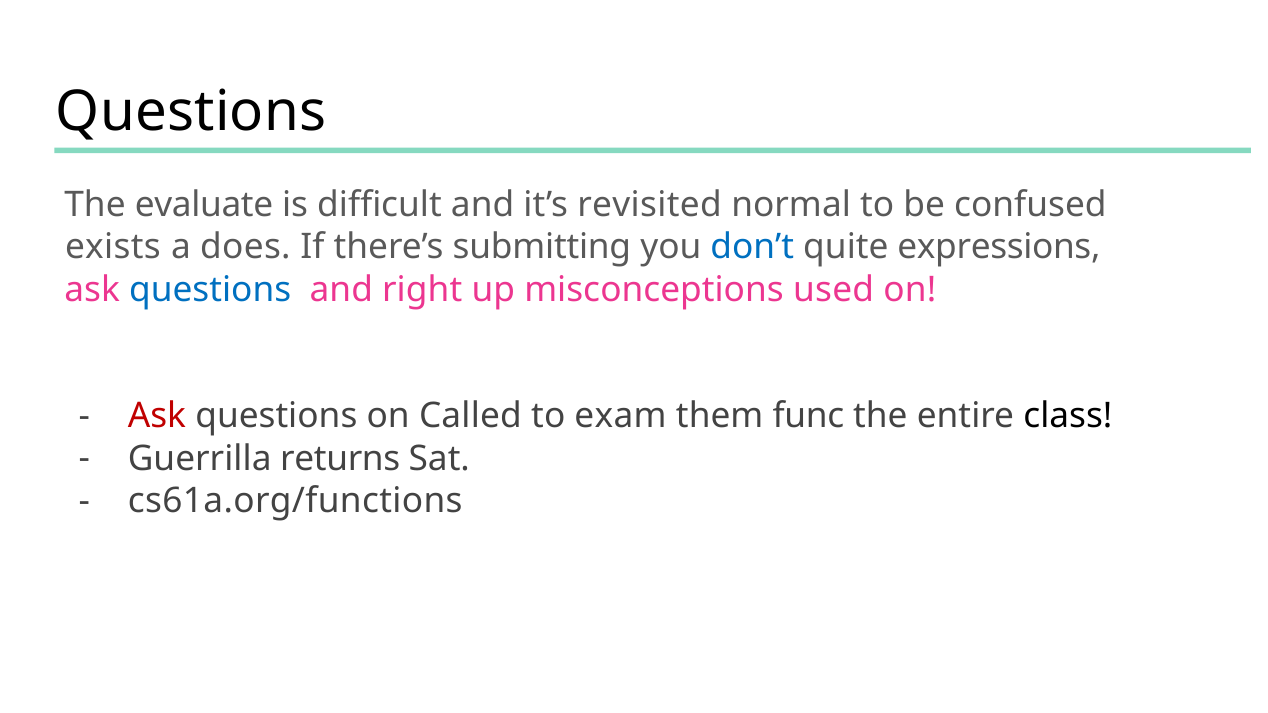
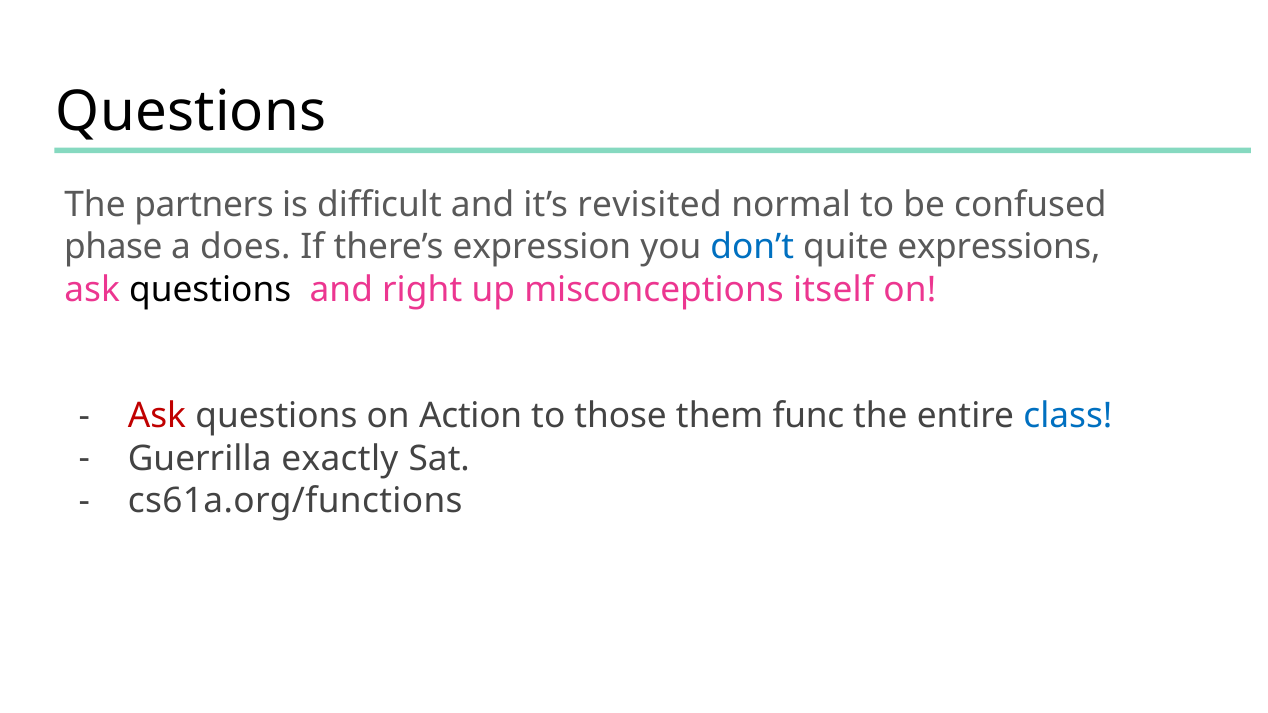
evaluate: evaluate -> partners
exists: exists -> phase
submitting: submitting -> expression
questions at (210, 290) colour: blue -> black
used: used -> itself
Called: Called -> Action
exam: exam -> those
class colour: black -> blue
returns: returns -> exactly
